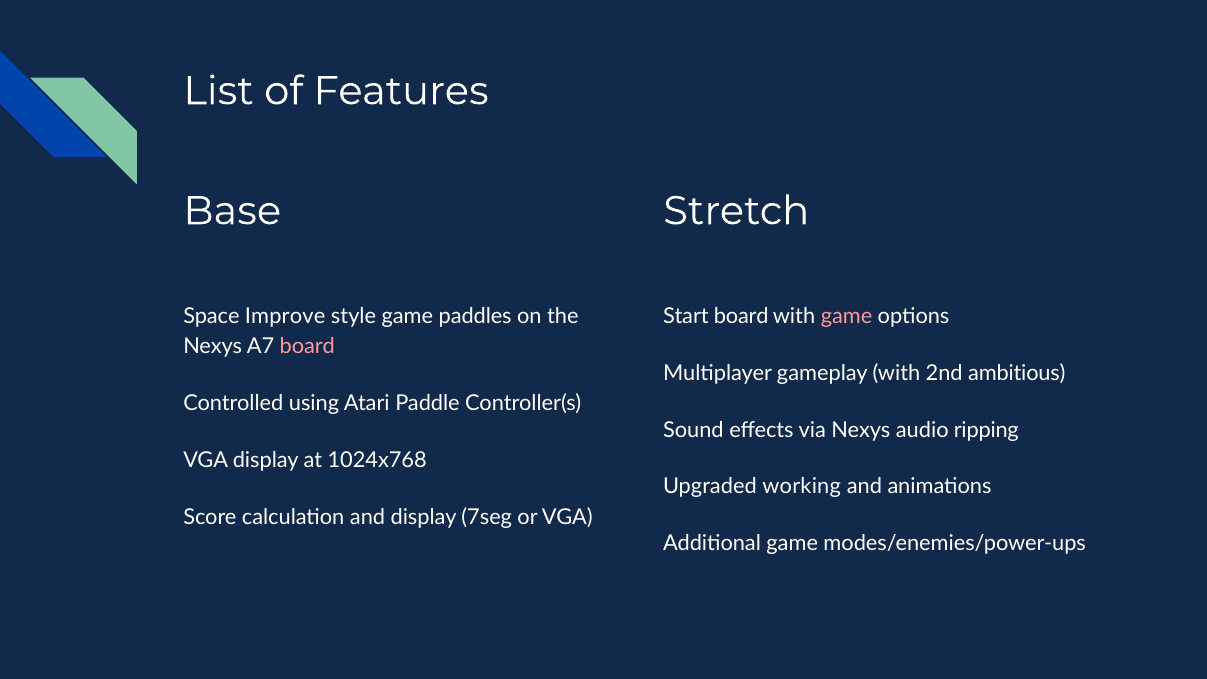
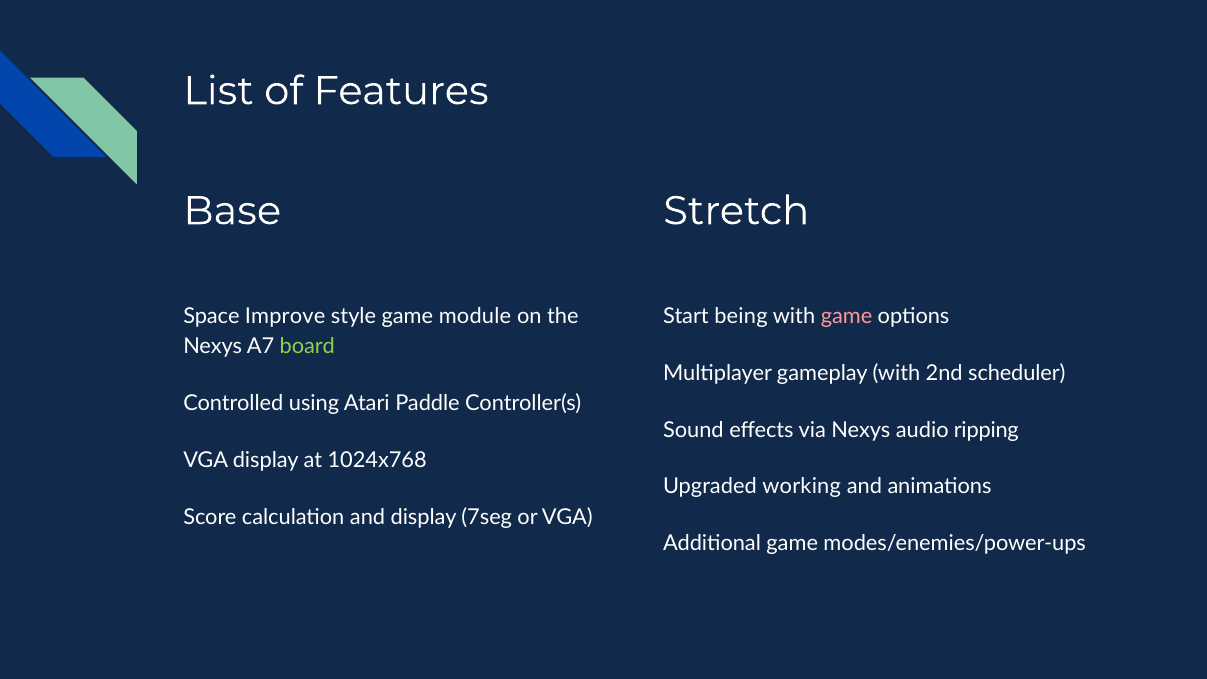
paddles: paddles -> module
Start board: board -> being
board at (307, 346) colour: pink -> light green
ambitious: ambitious -> scheduler
